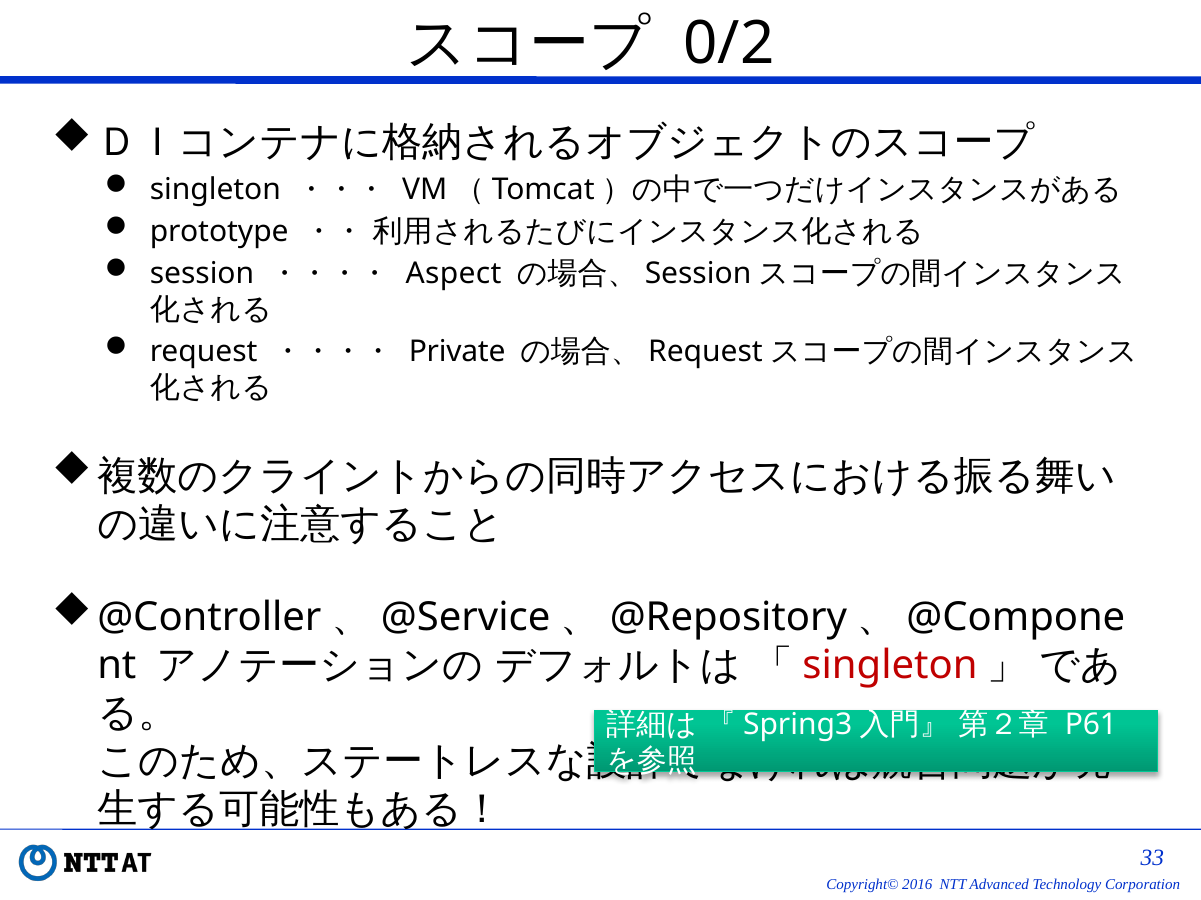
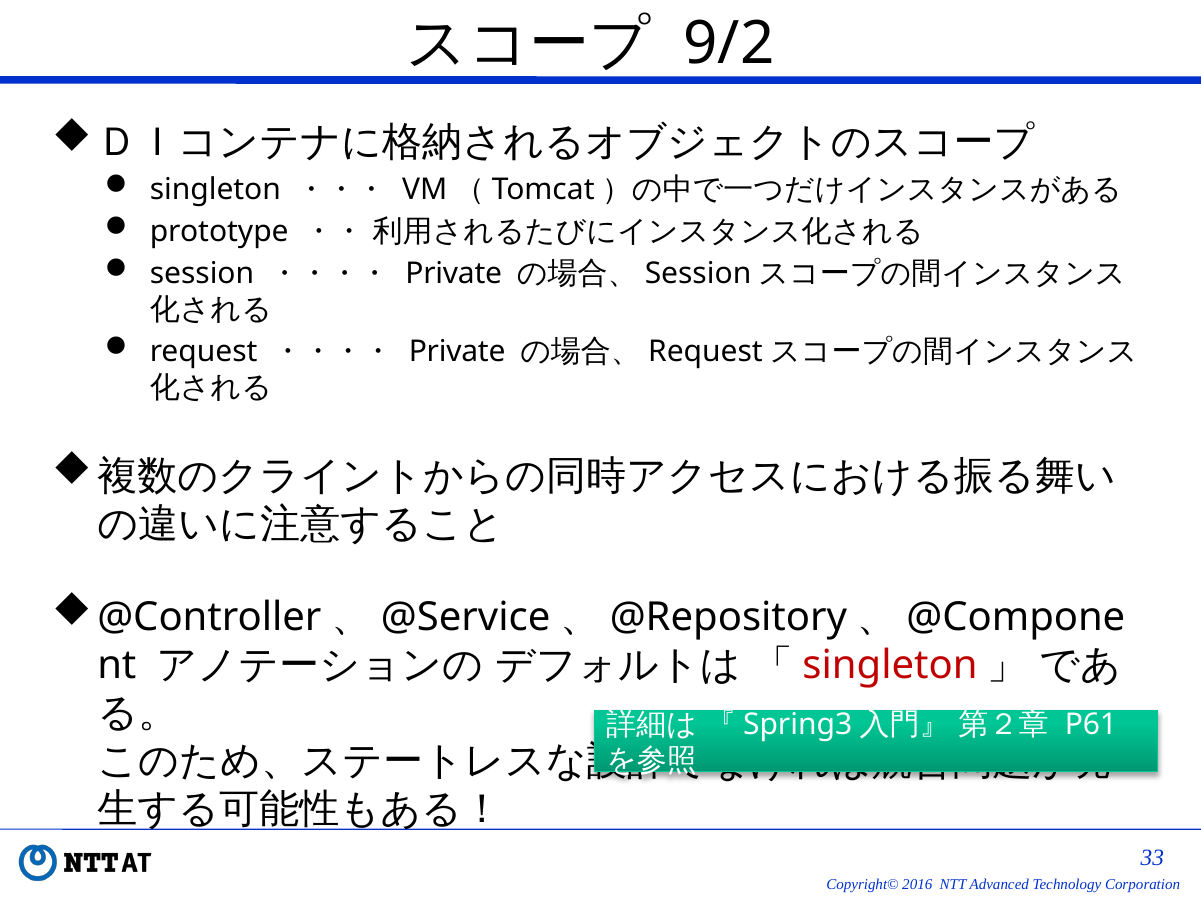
0/2: 0/2 -> 9/2
Aspect at (453, 274): Aspect -> Private
